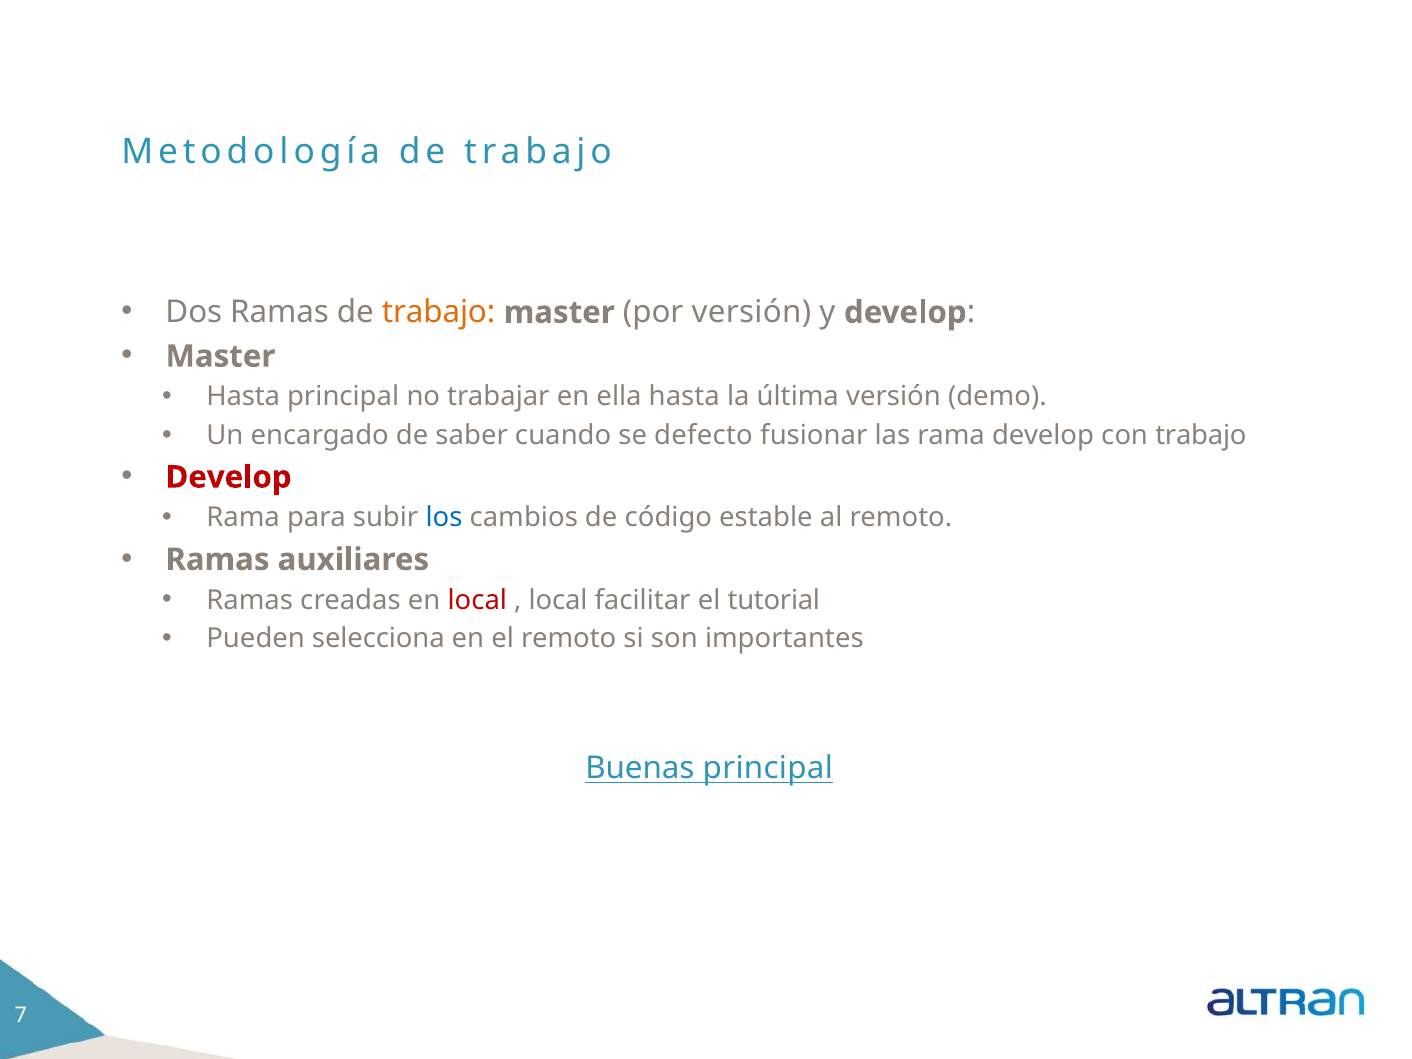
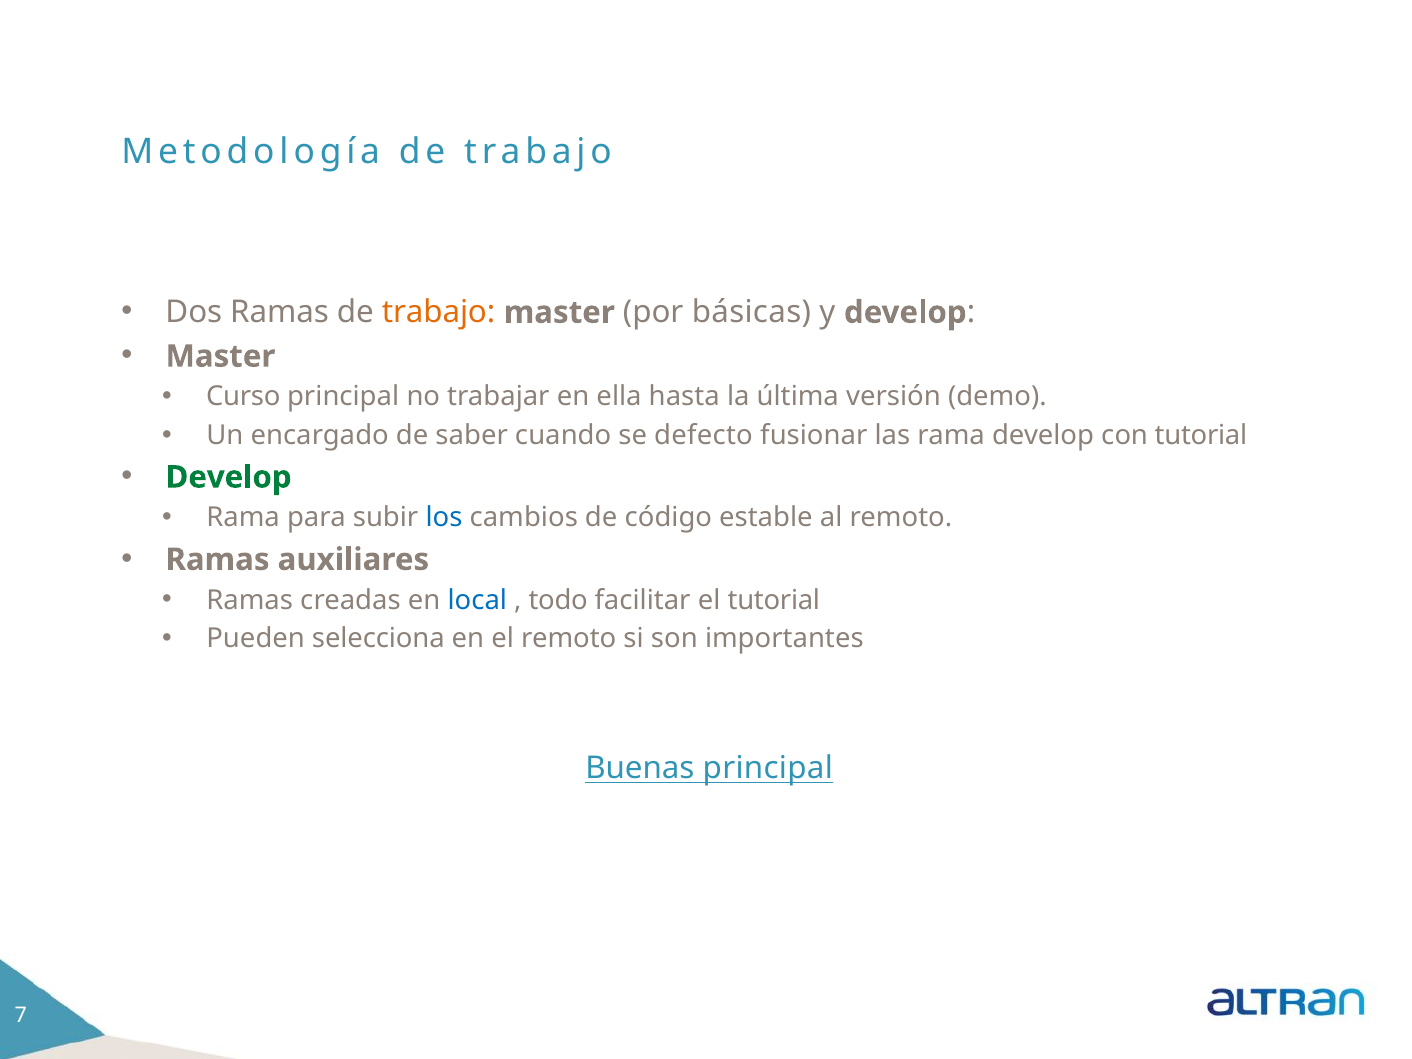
por versión: versión -> básicas
Hasta at (243, 397): Hasta -> Curso
con trabajo: trabajo -> tutorial
Develop at (229, 477) colour: red -> green
local at (477, 600) colour: red -> blue
local at (558, 600): local -> todo
